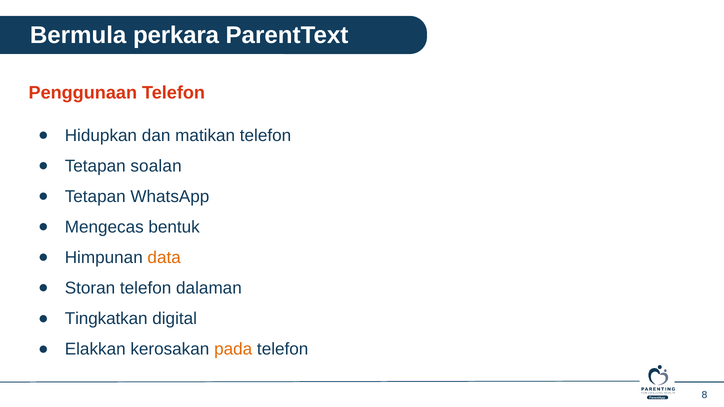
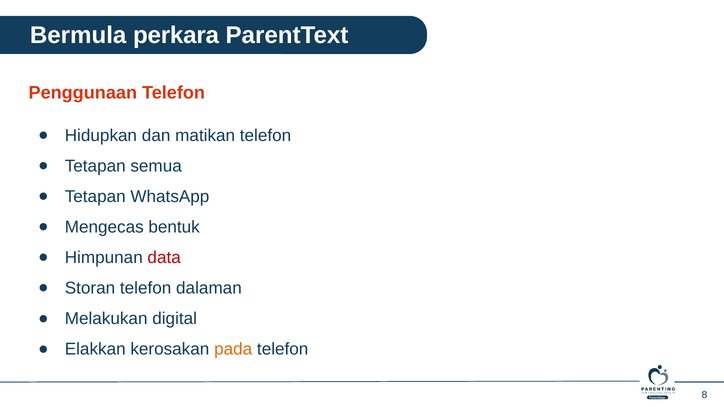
soalan: soalan -> semua
data colour: orange -> red
Tingkatkan: Tingkatkan -> Melakukan
